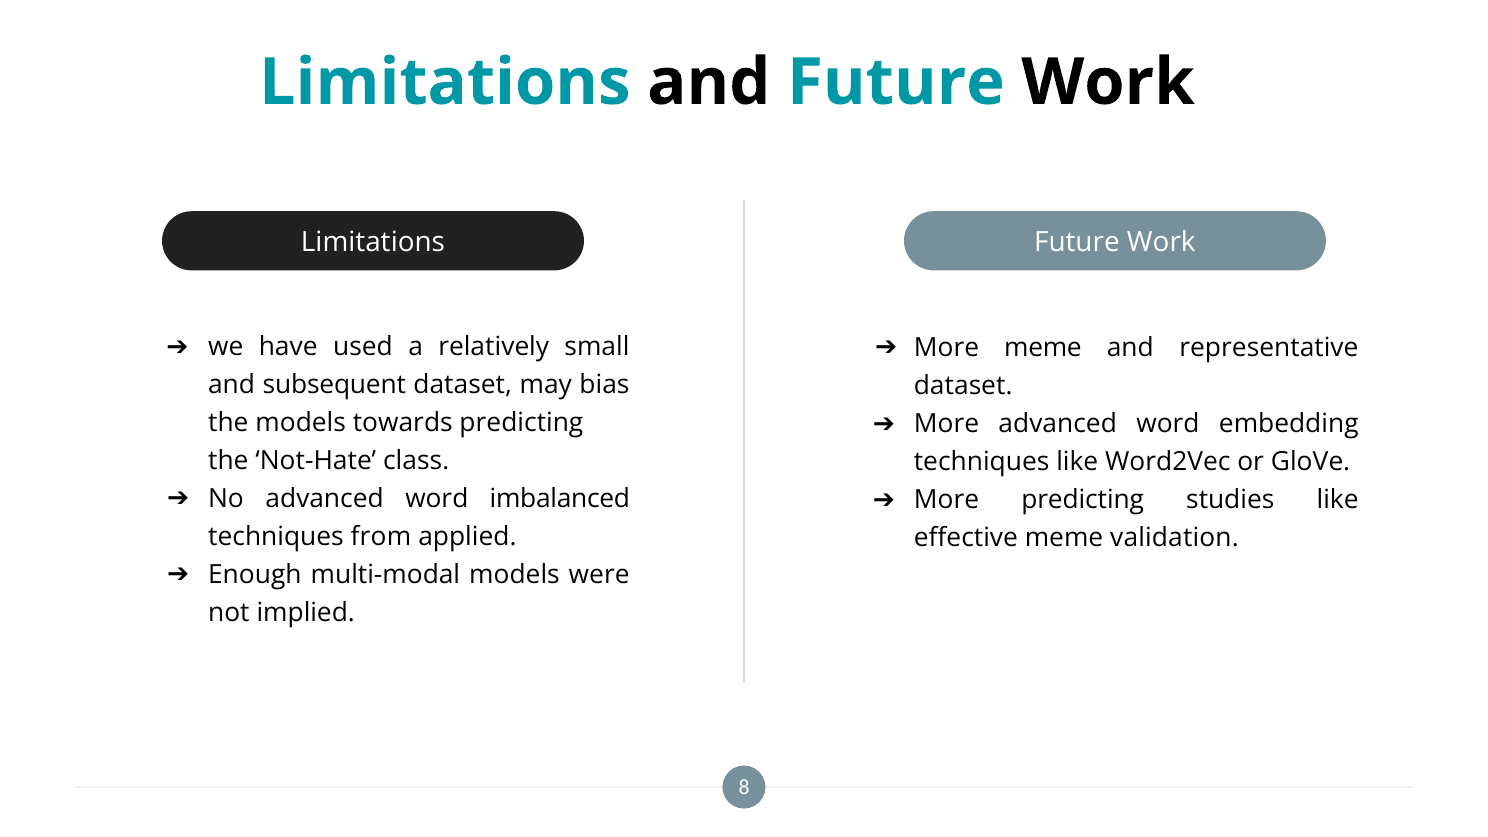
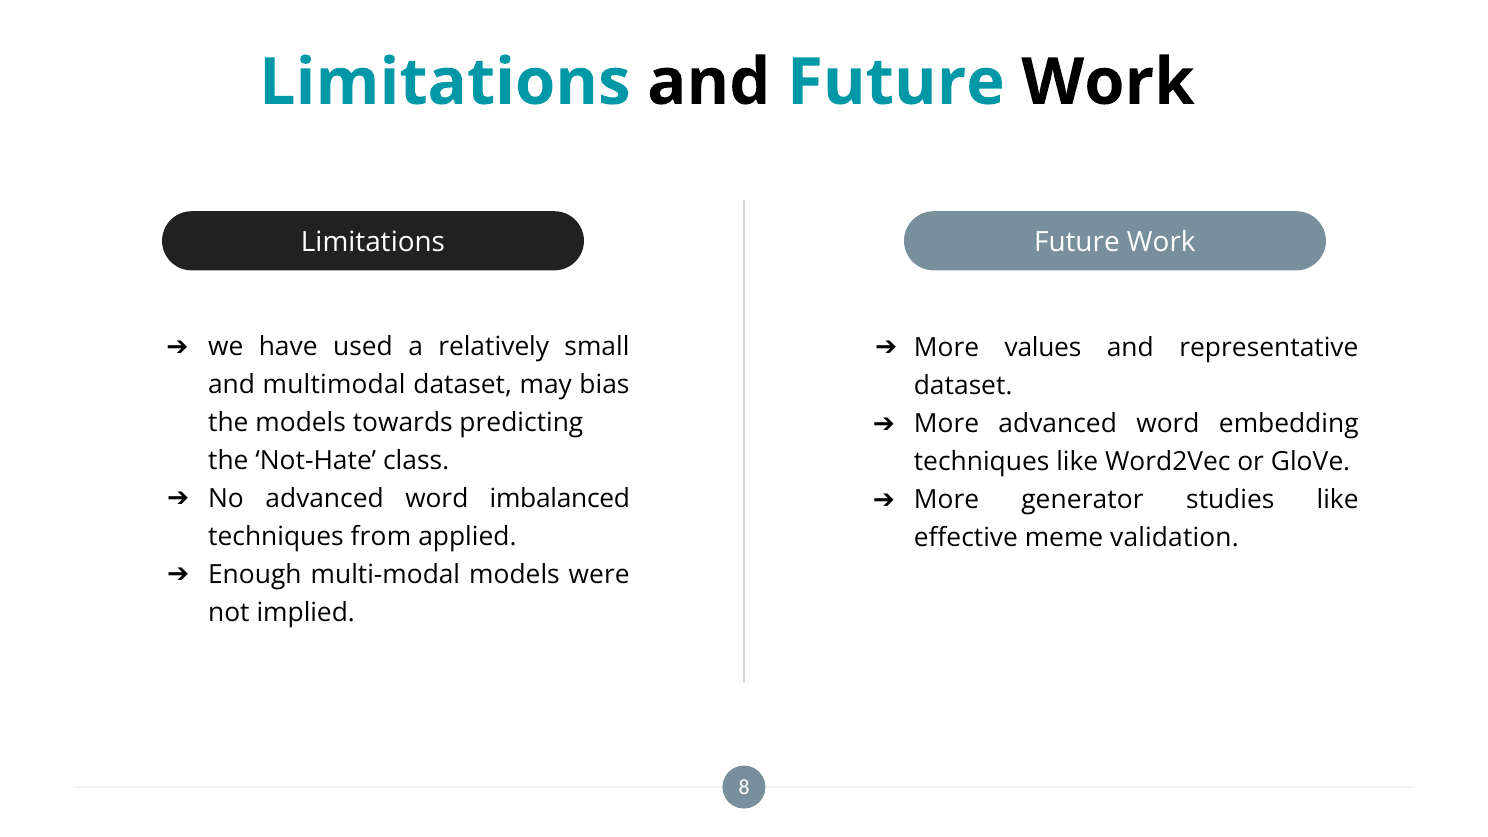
More meme: meme -> values
subsequent: subsequent -> multimodal
More predicting: predicting -> generator
